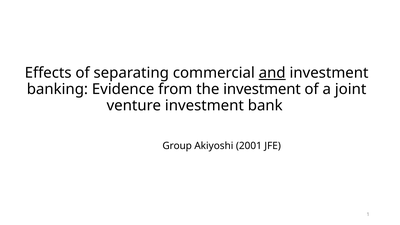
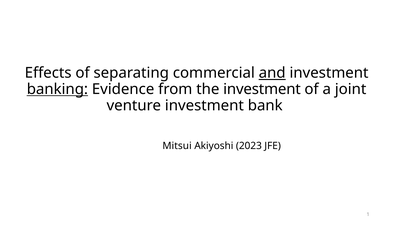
banking underline: none -> present
Group: Group -> Mitsui
2001: 2001 -> 2023
